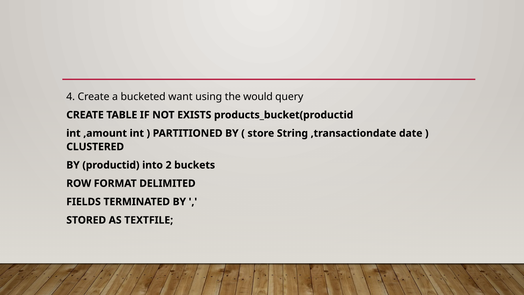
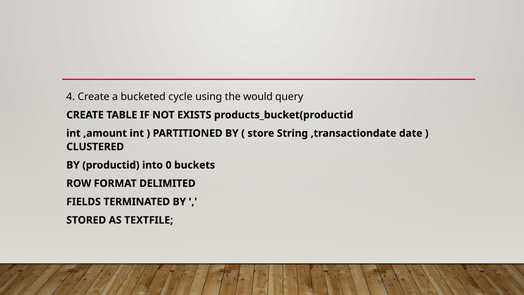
want: want -> cycle
2: 2 -> 0
